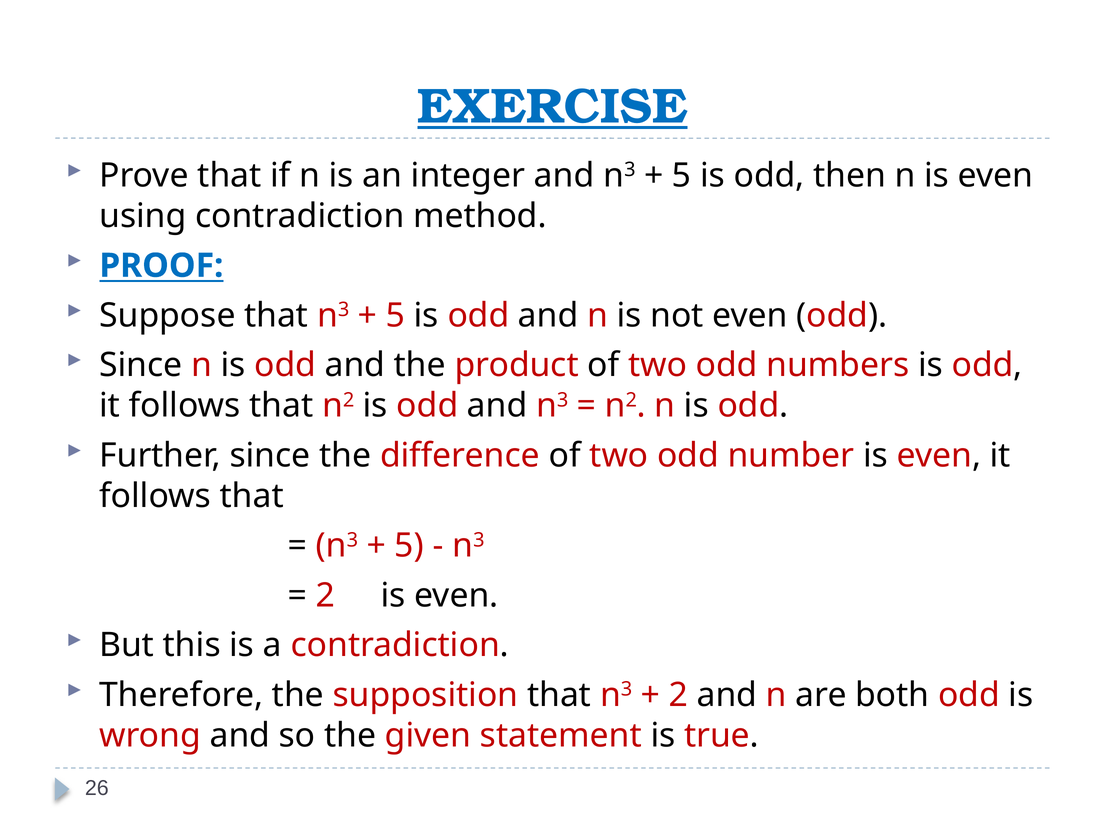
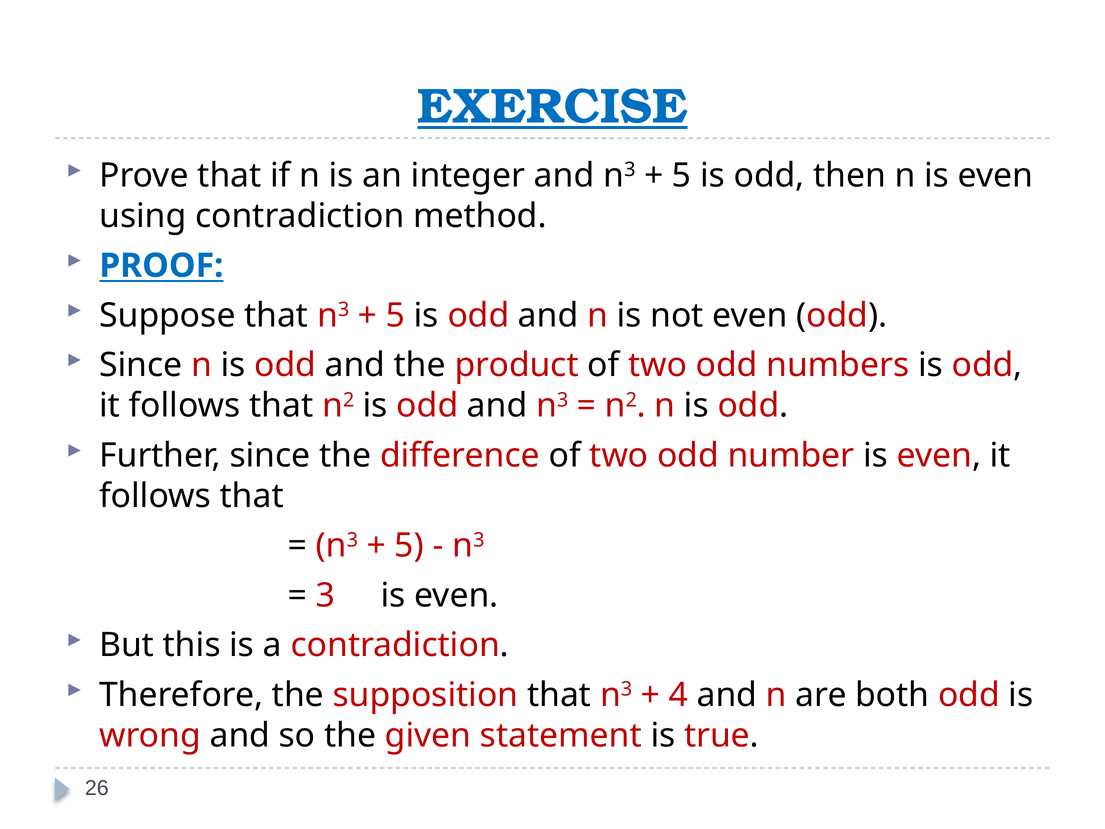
2 at (326, 595): 2 -> 3
2 at (678, 695): 2 -> 4
